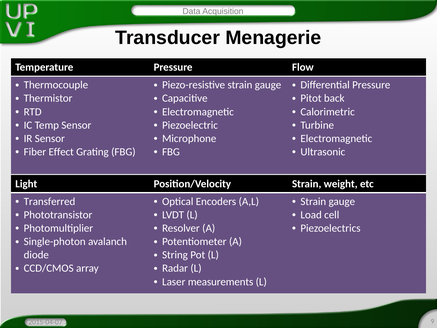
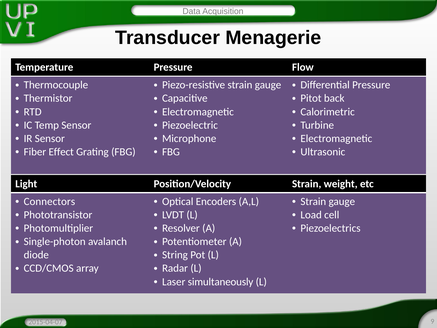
Transferred: Transferred -> Connectors
measurements: measurements -> simultaneously
